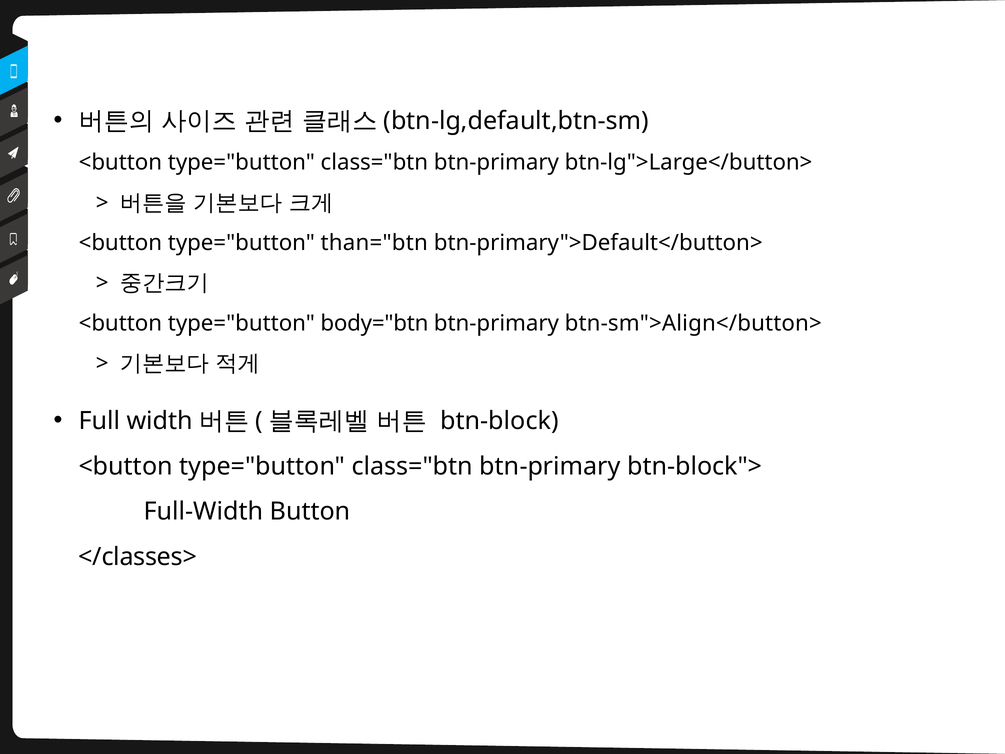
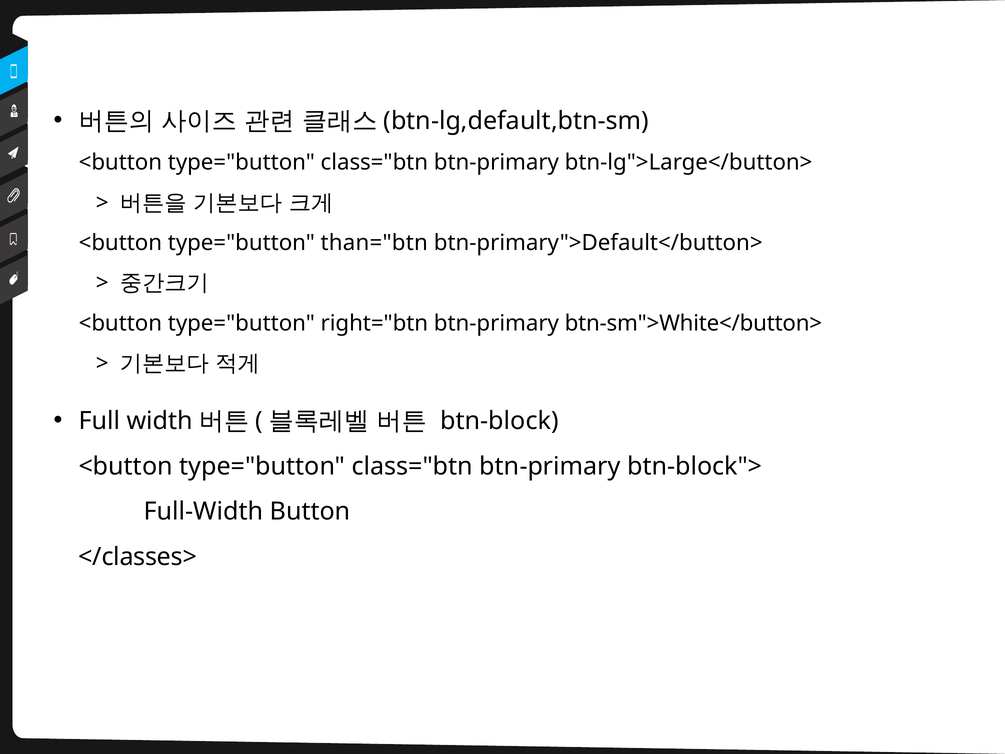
body="btn: body="btn -> right="btn
btn-sm">Align</button>: btn-sm">Align</button> -> btn-sm">White</button>
